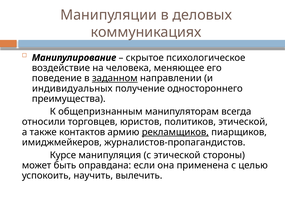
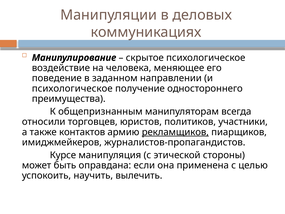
заданном underline: present -> none
индивидуальных at (72, 88): индивидуальных -> психологическое
политиков этической: этической -> участники
